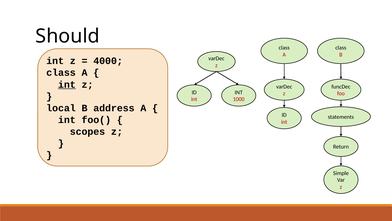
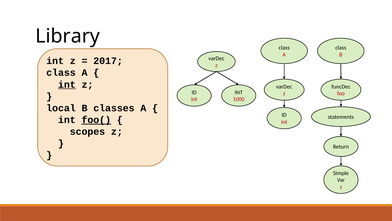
Should: Should -> Library
4000: 4000 -> 2017
address: address -> classes
foo( underline: none -> present
